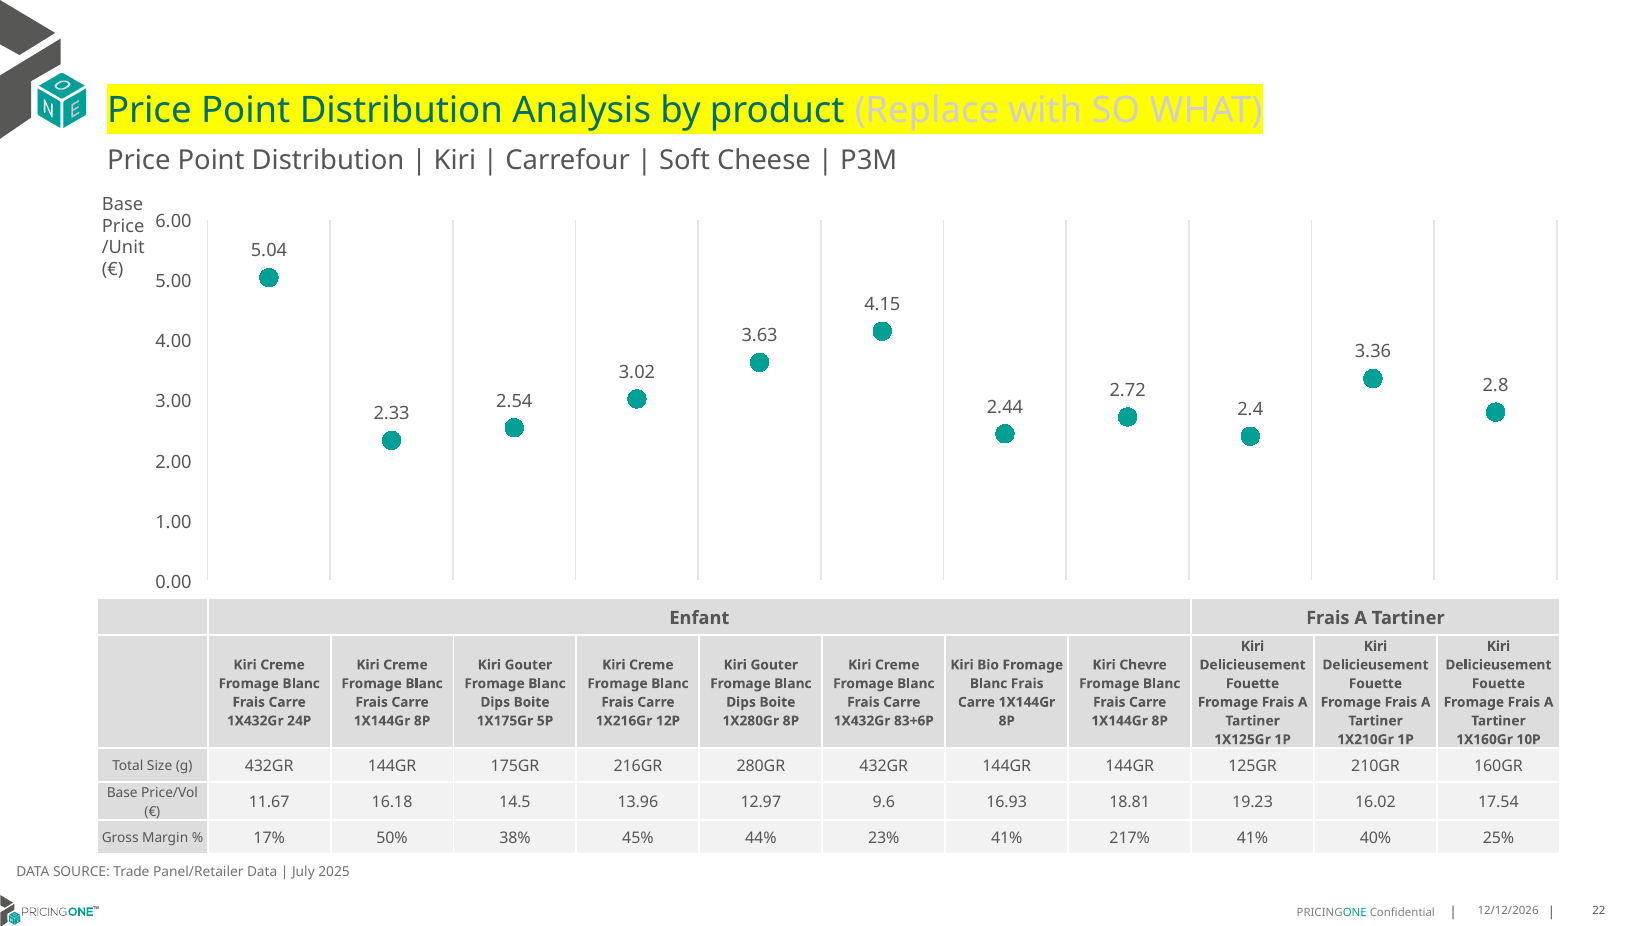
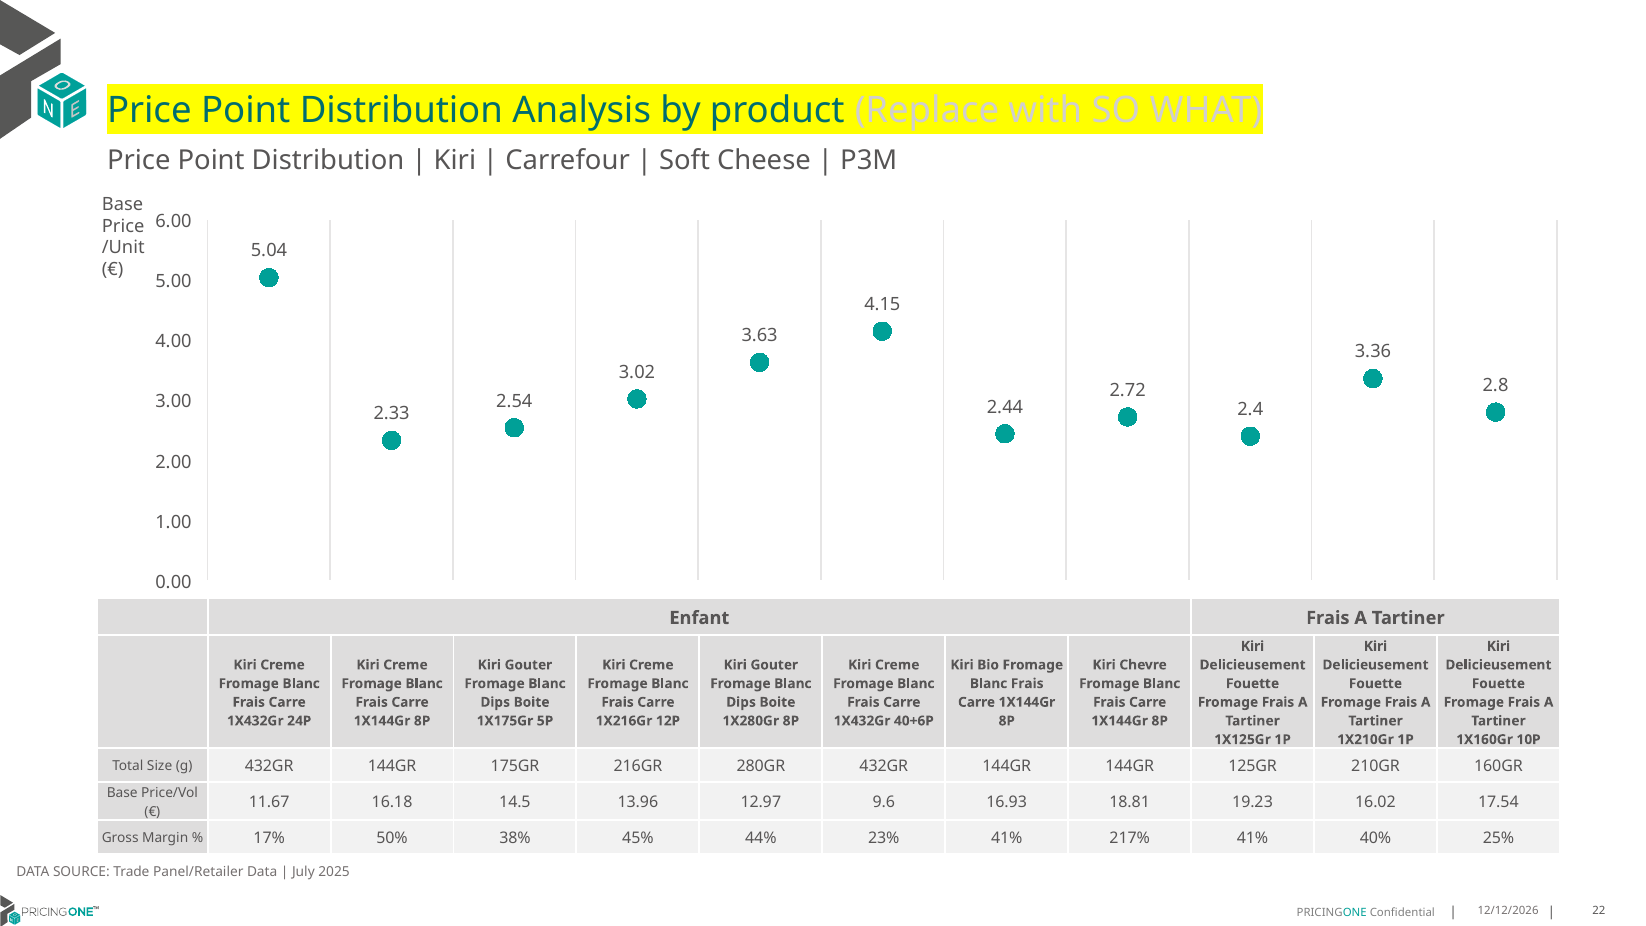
83+6P: 83+6P -> 40+6P
